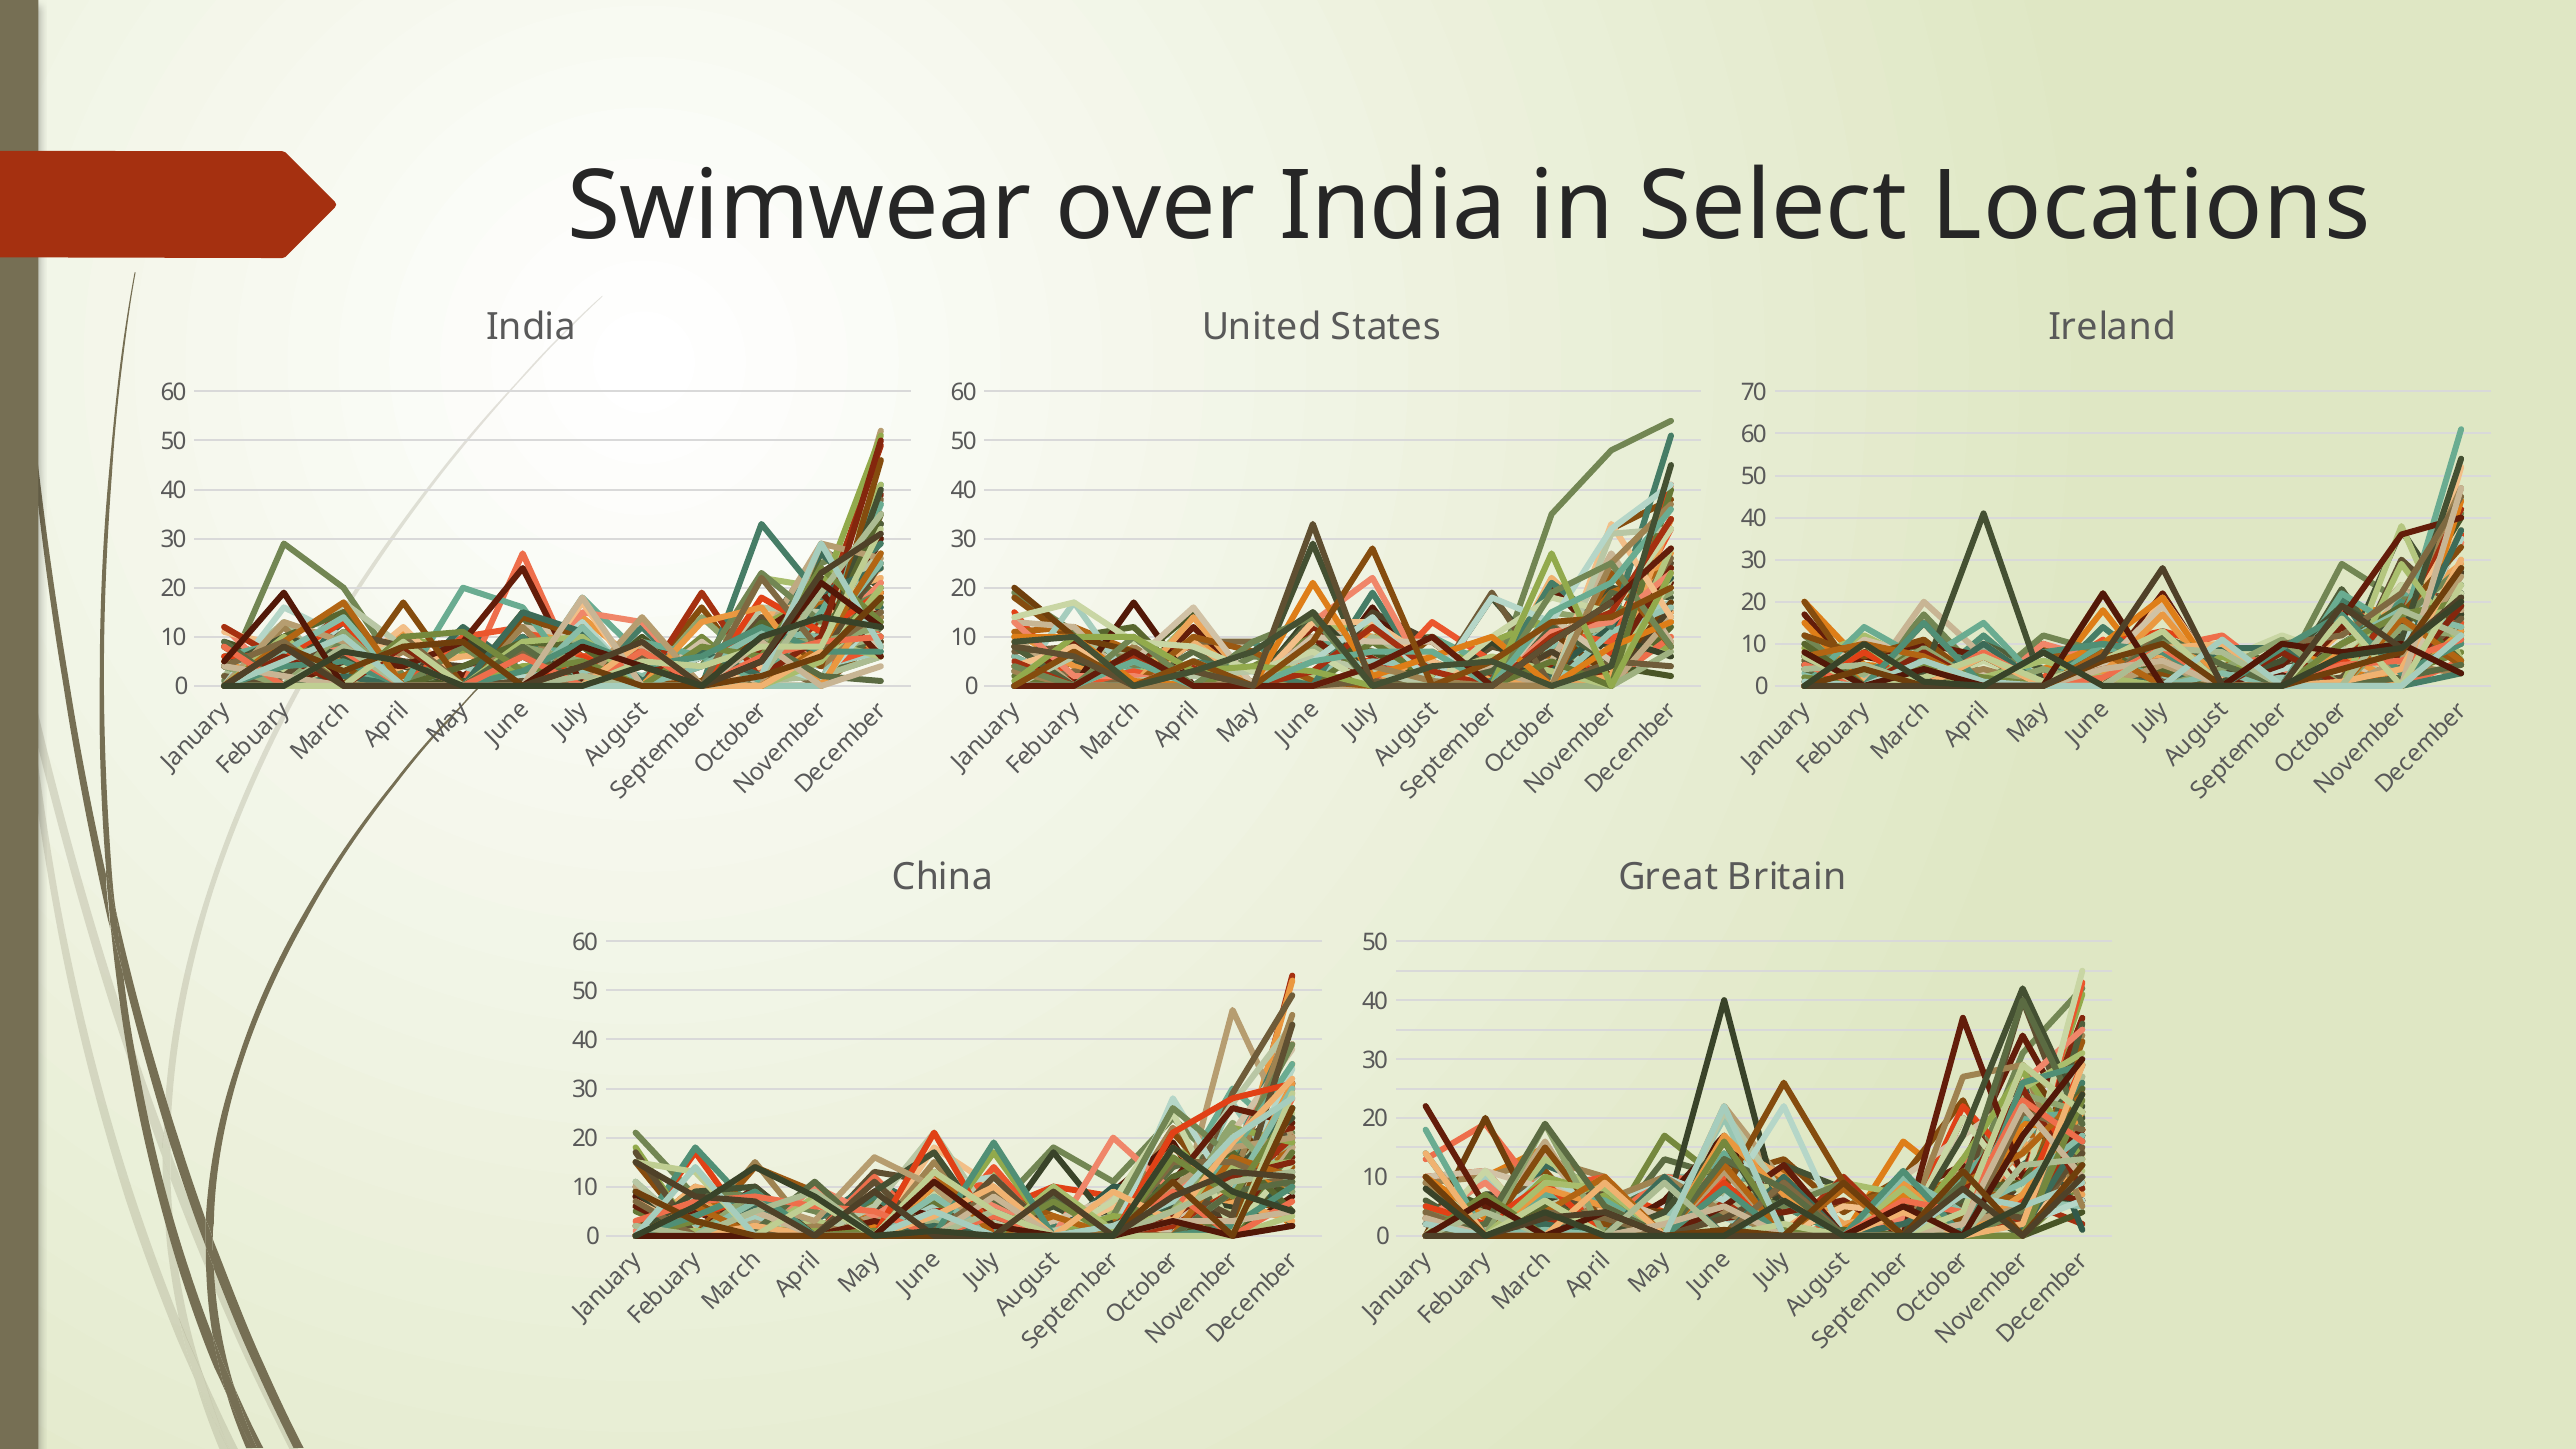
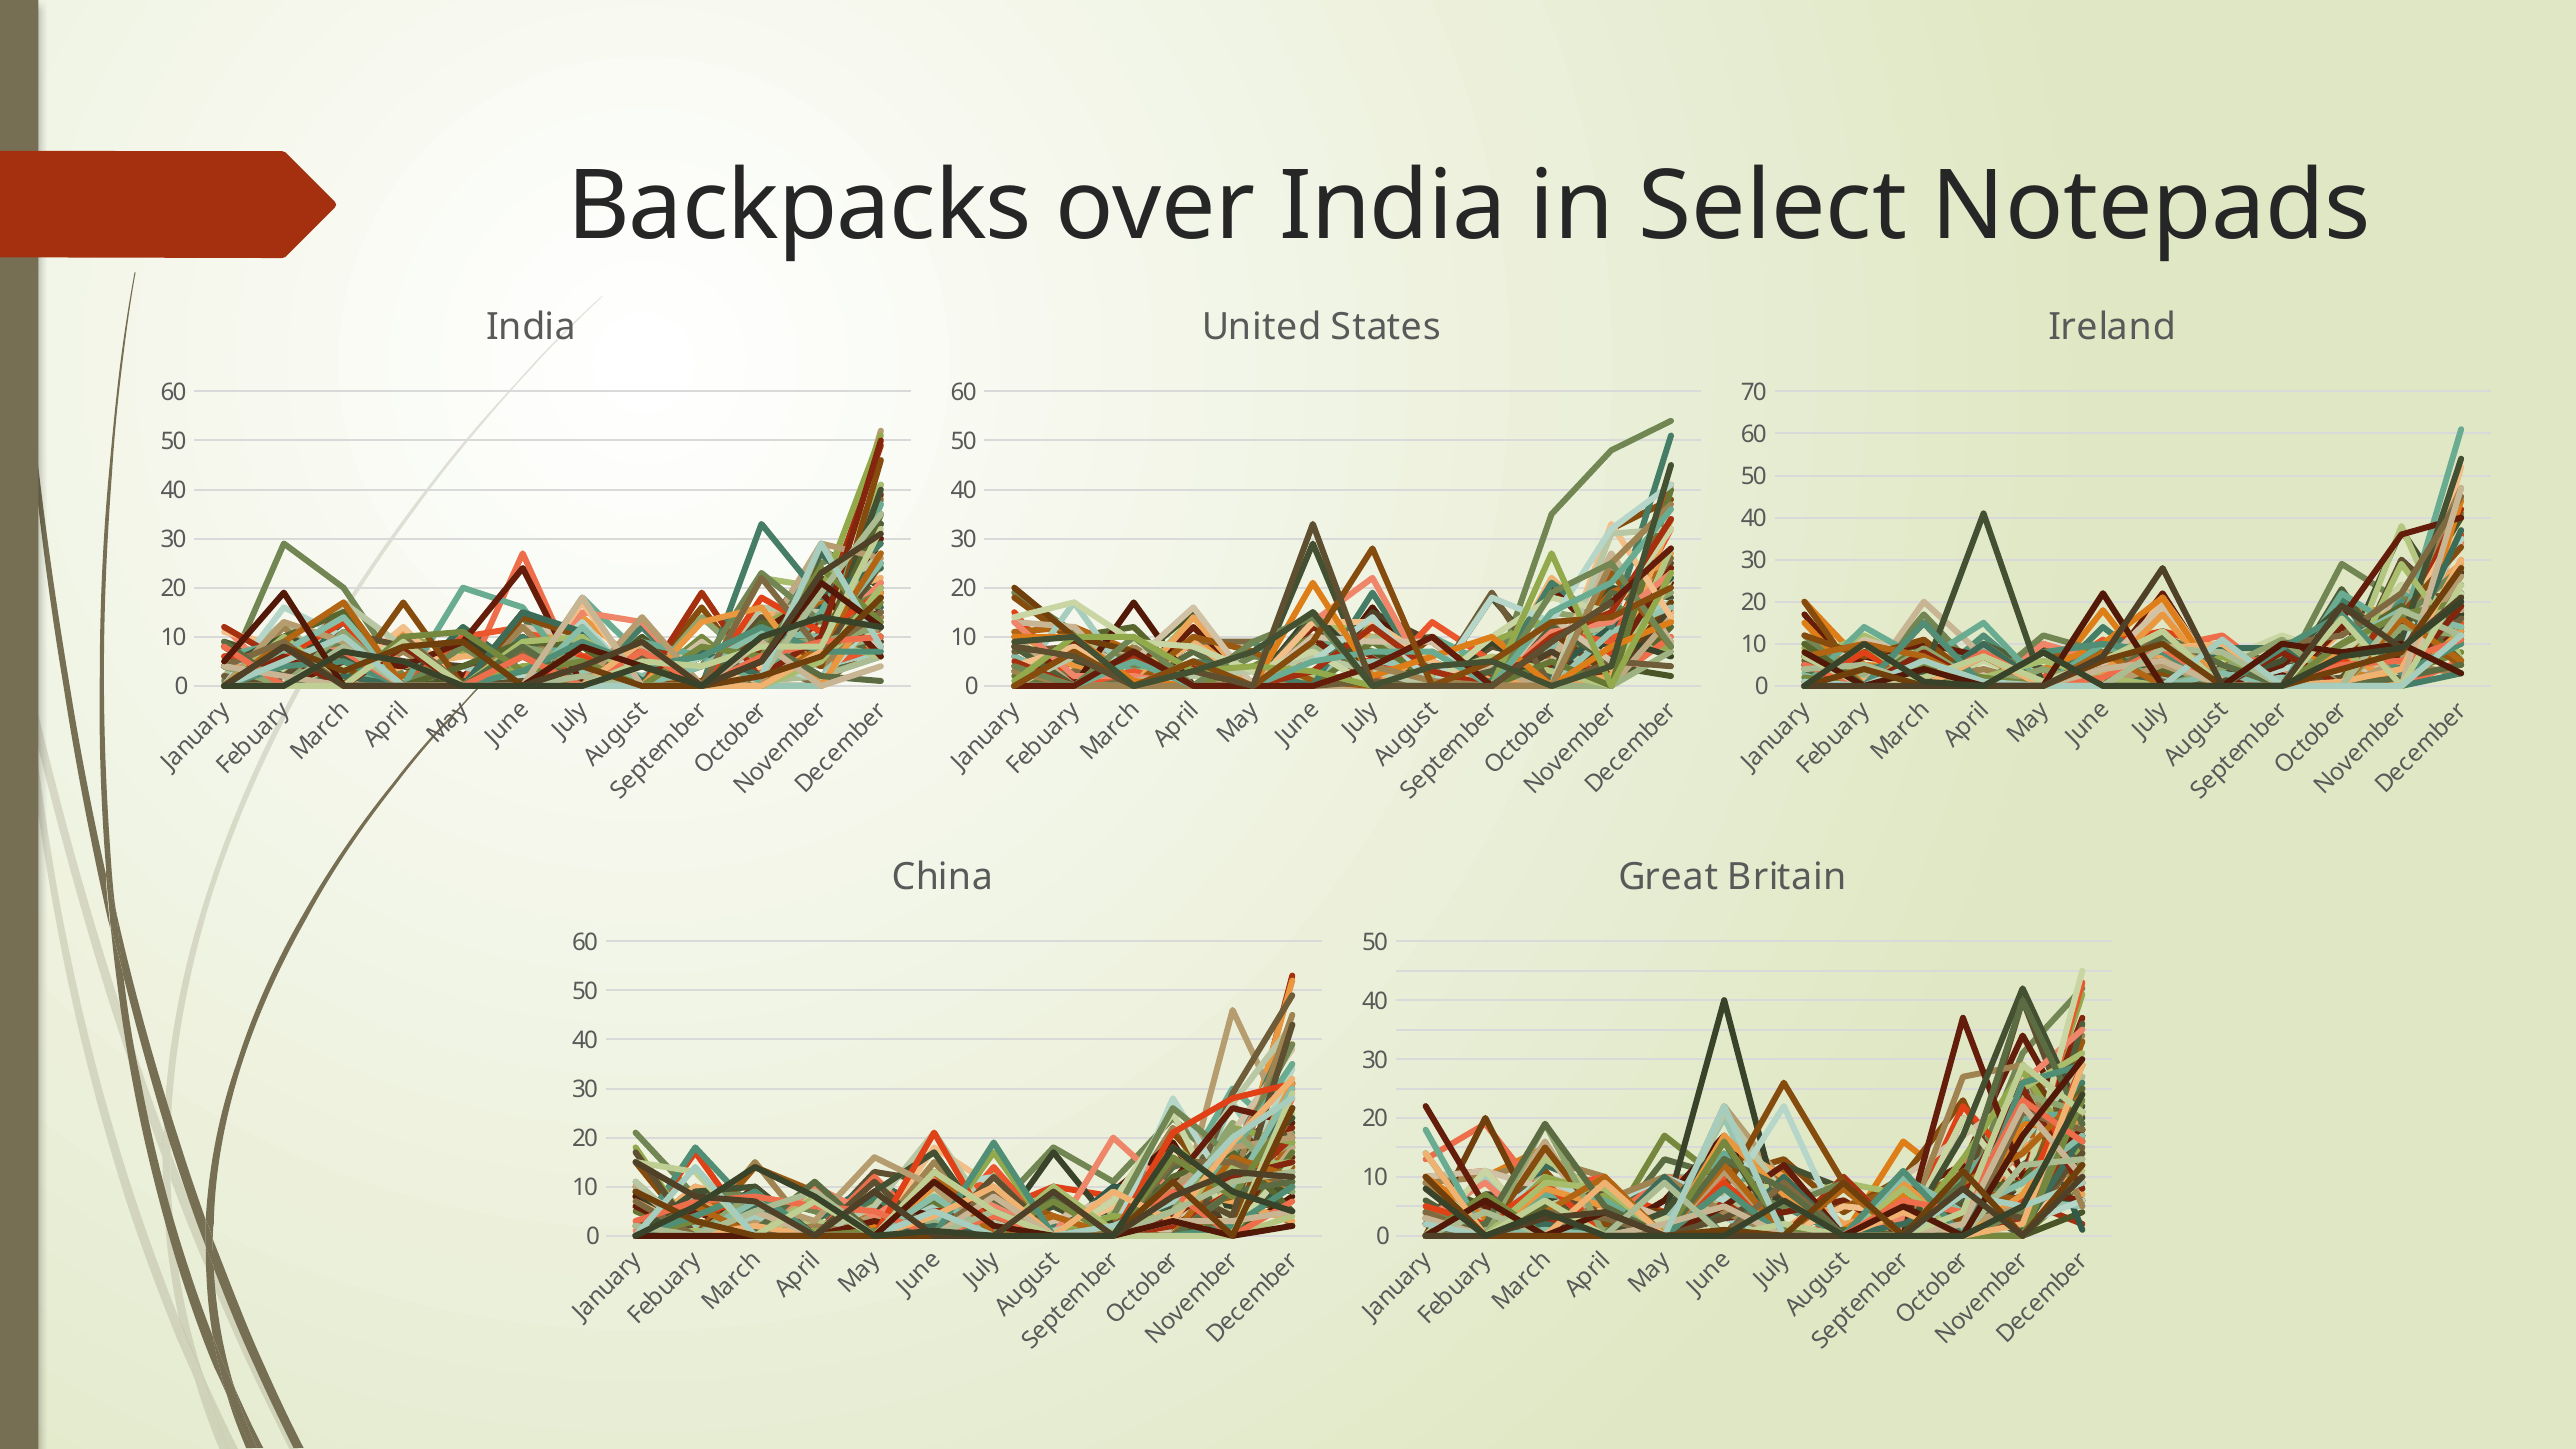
Swimwear: Swimwear -> Backpacks
Locations: Locations -> Notepads
